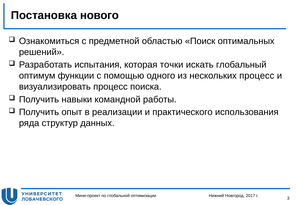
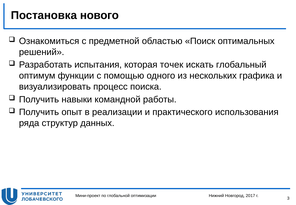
точки: точки -> точек
нескольких процесс: процесс -> графика
